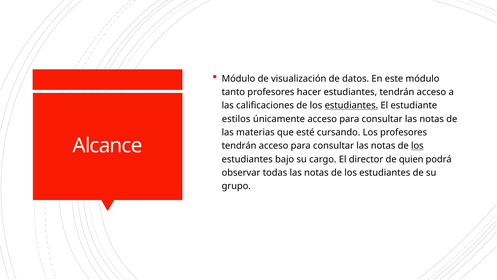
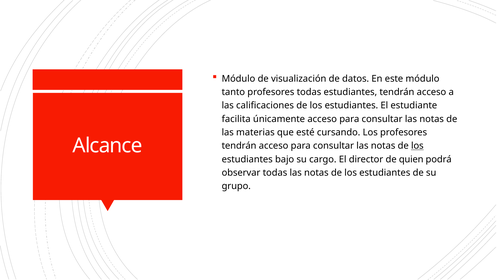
profesores hacer: hacer -> todas
estudiantes at (351, 105) underline: present -> none
estilos: estilos -> facilita
